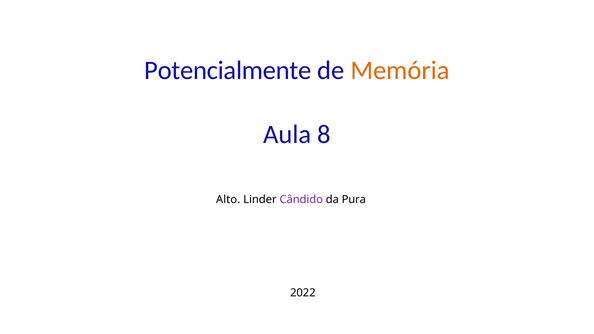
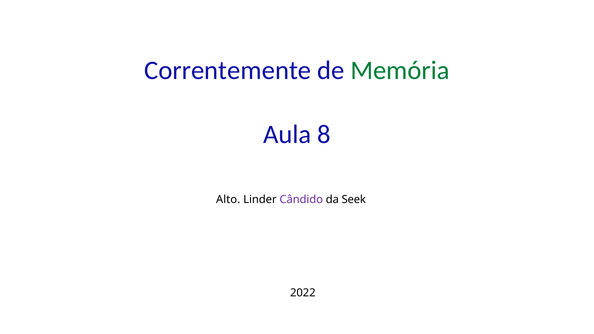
Potencialmente: Potencialmente -> Correntemente
Memória colour: orange -> green
Pura: Pura -> Seek
